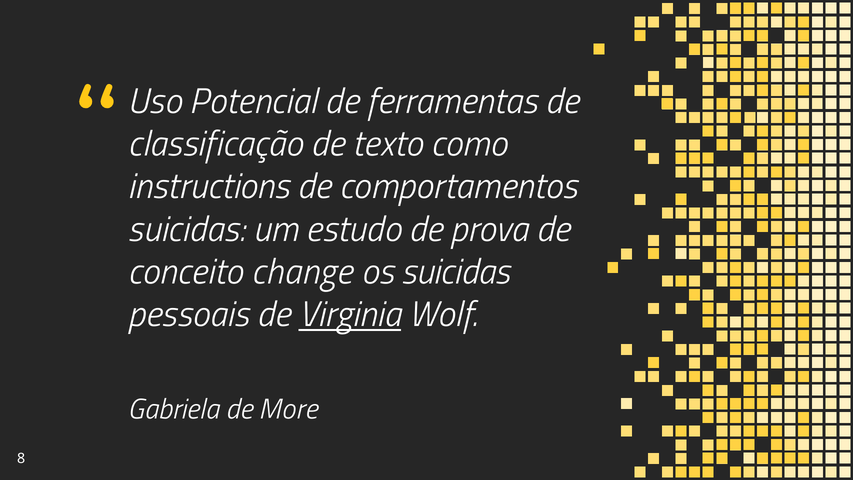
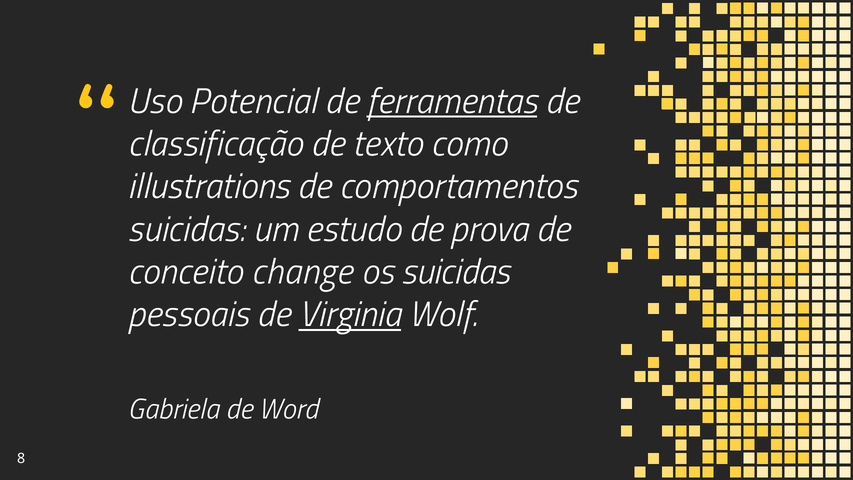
ferramentas underline: none -> present
instructions: instructions -> illustrations
More: More -> Word
